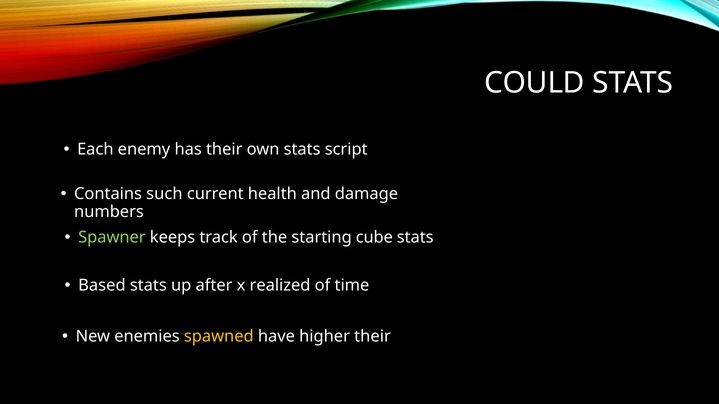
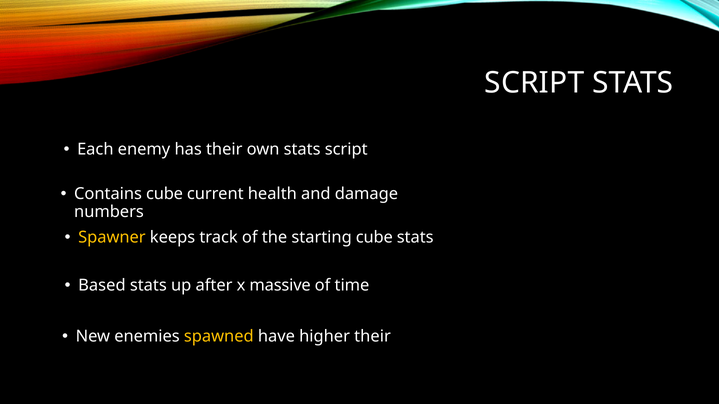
COULD at (535, 83): COULD -> SCRIPT
Contains such: such -> cube
Spawner colour: light green -> yellow
realized: realized -> massive
